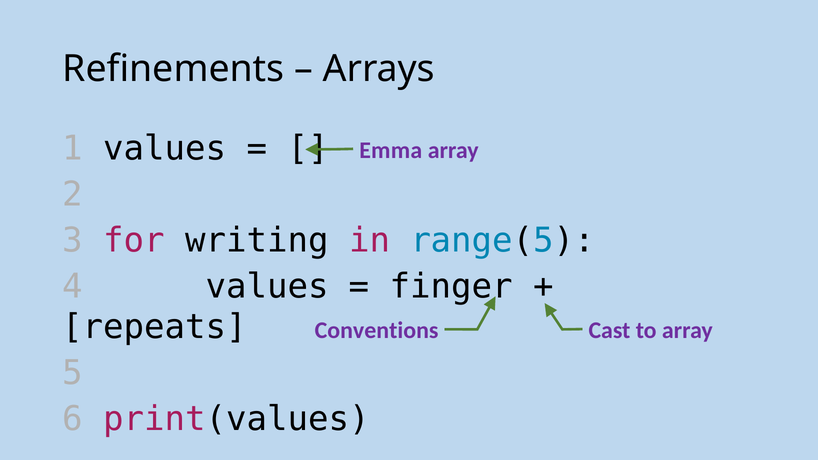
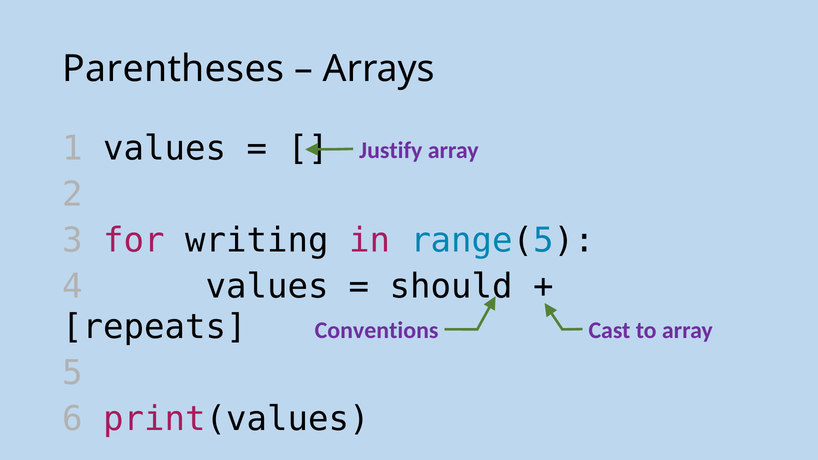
Refinements: Refinements -> Parentheses
Emma: Emma -> Justify
finger: finger -> should
